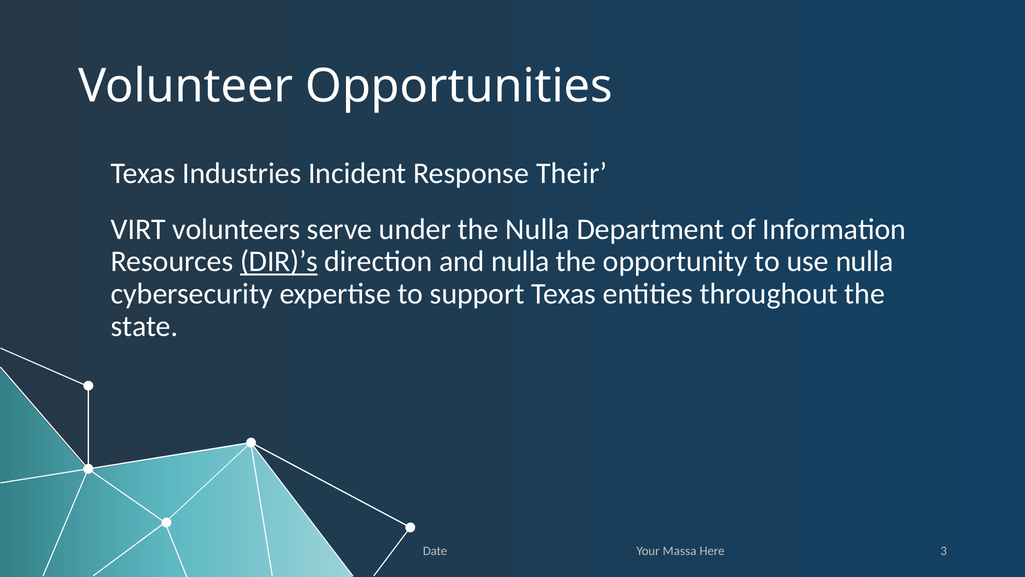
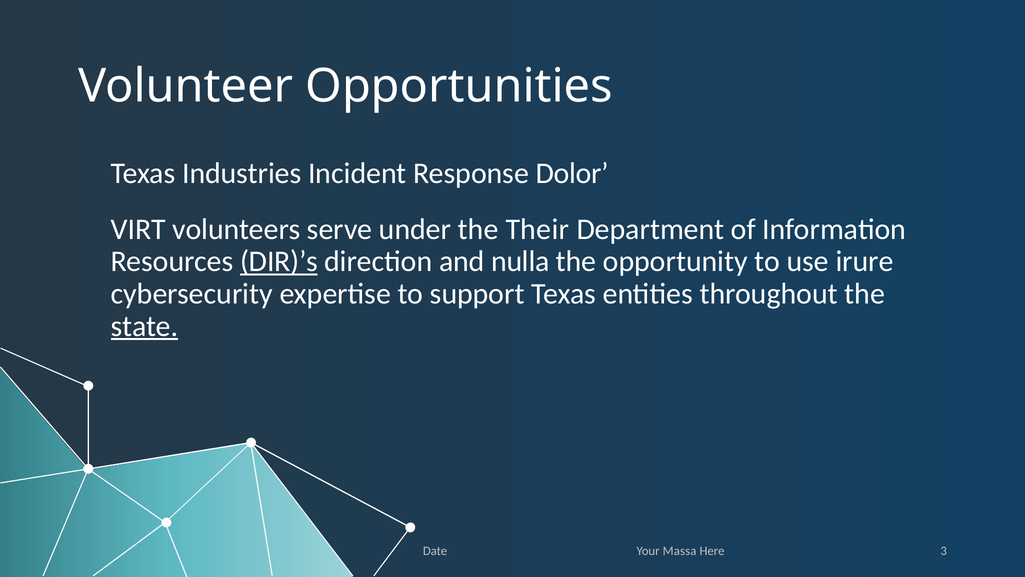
Their: Their -> Dolor
the Nulla: Nulla -> Their
use nulla: nulla -> irure
state underline: none -> present
